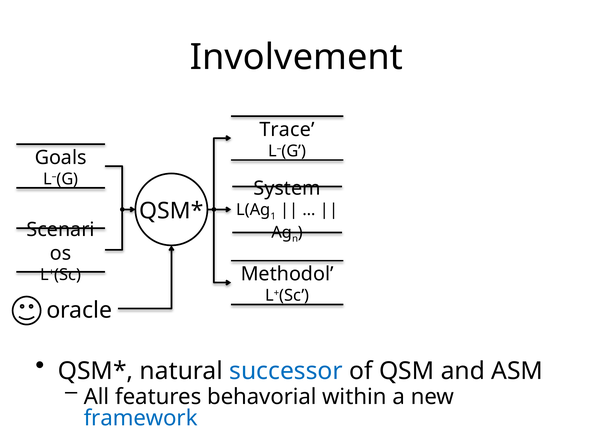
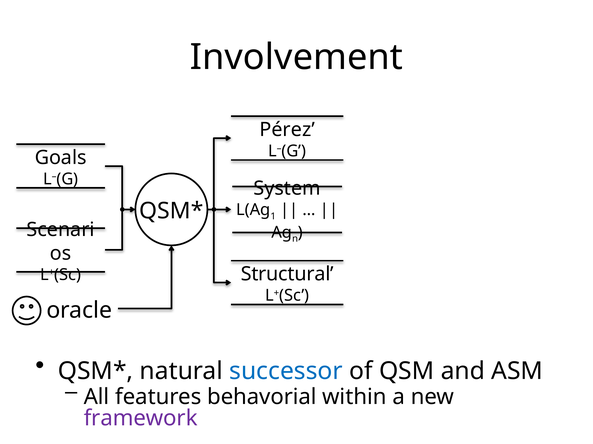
Trace: Trace -> Pérez
Methodol: Methodol -> Structural
framework colour: blue -> purple
